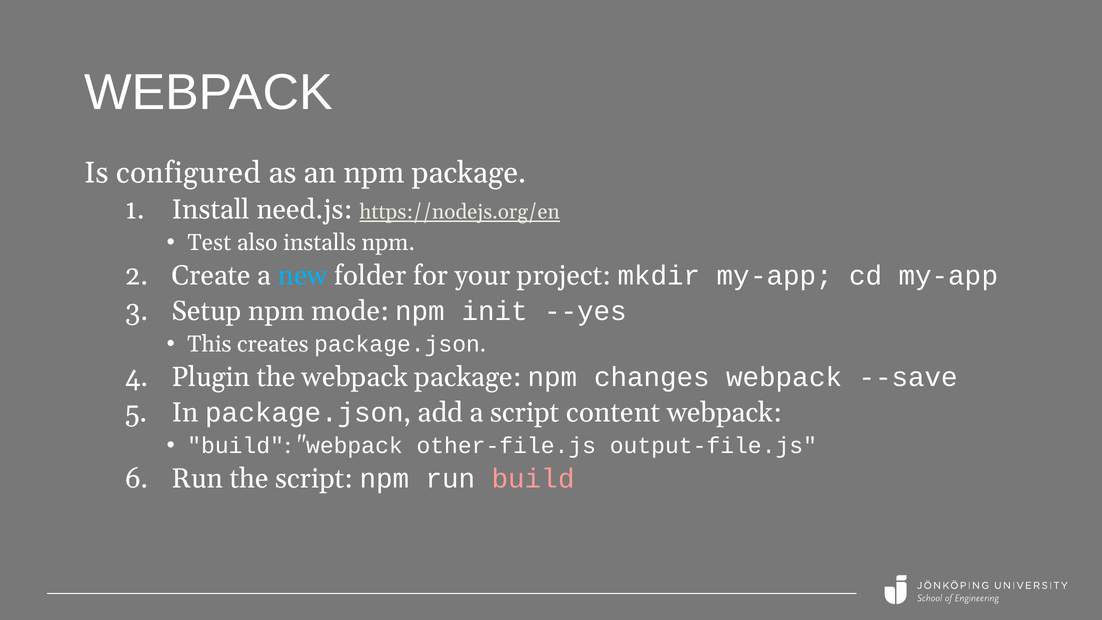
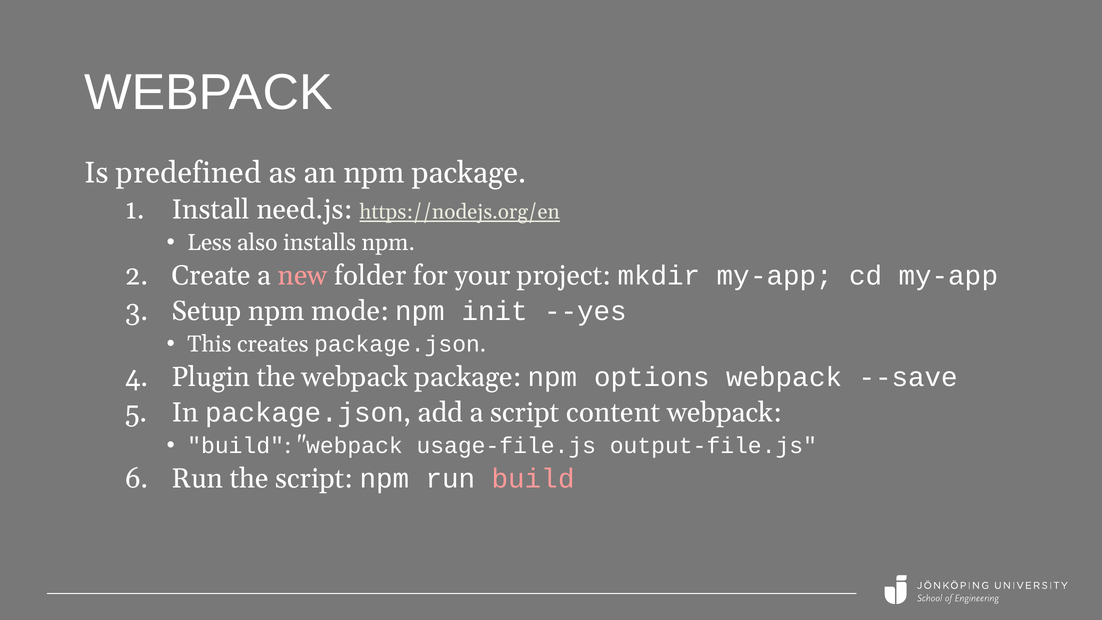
configured: configured -> predefined
Test: Test -> Less
new colour: light blue -> pink
changes: changes -> options
other-file.js: other-file.js -> usage-file.js
